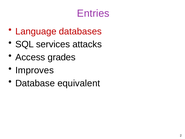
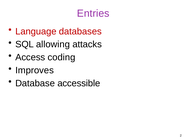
services: services -> allowing
grades: grades -> coding
equivalent: equivalent -> accessible
